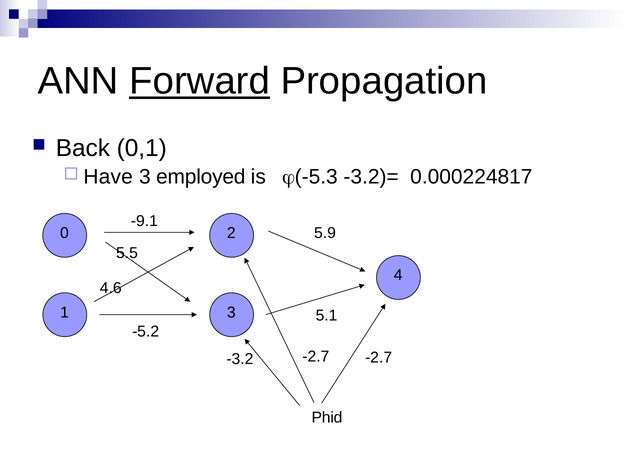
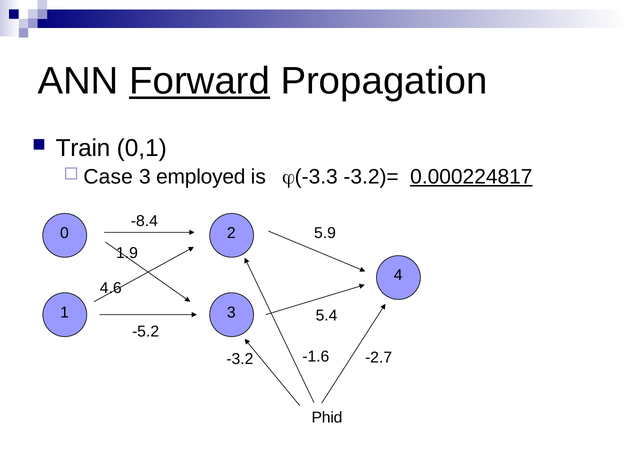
Back: Back -> Train
Have: Have -> Case
-5.3: -5.3 -> -3.3
0.000224817 underline: none -> present
-9.1: -9.1 -> -8.4
5.5: 5.5 -> 1.9
5.1: 5.1 -> 5.4
-2.7 at (316, 357): -2.7 -> -1.6
